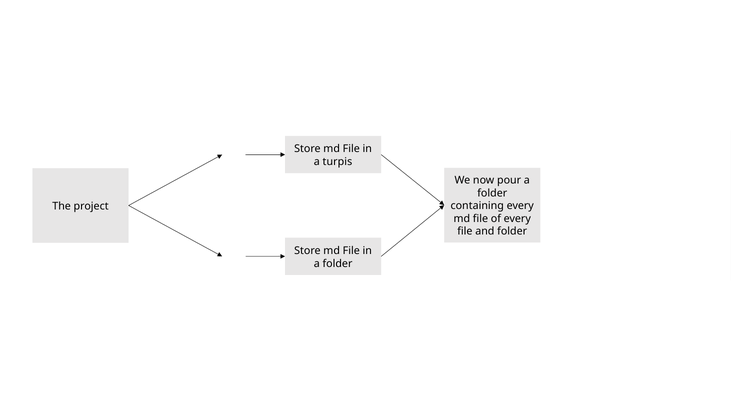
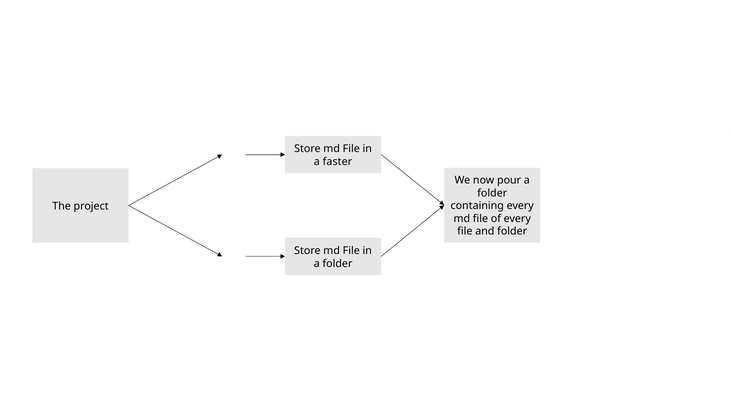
turpis: turpis -> faster
